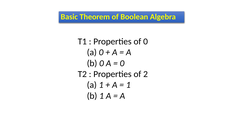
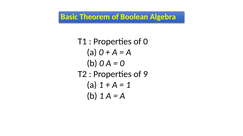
2: 2 -> 9
